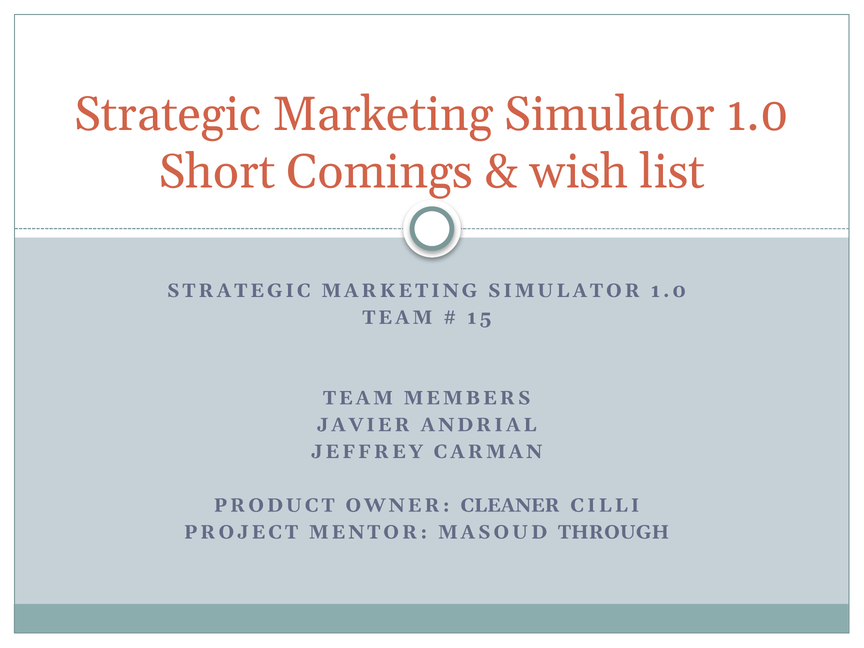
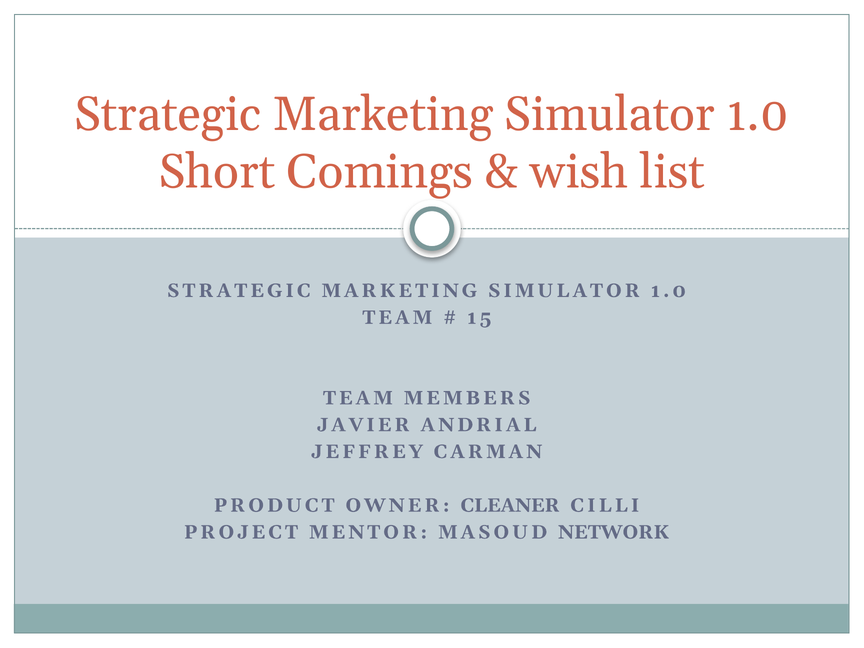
THROUGH: THROUGH -> NETWORK
